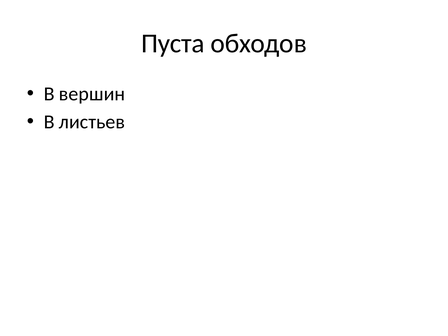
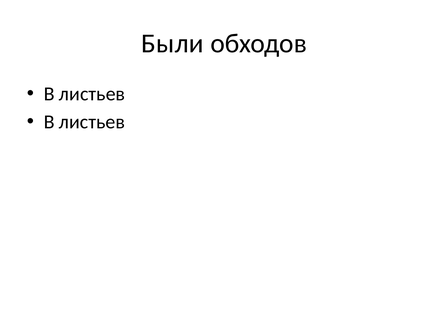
Пуста: Пуста -> Были
вершин at (92, 94): вершин -> листьев
